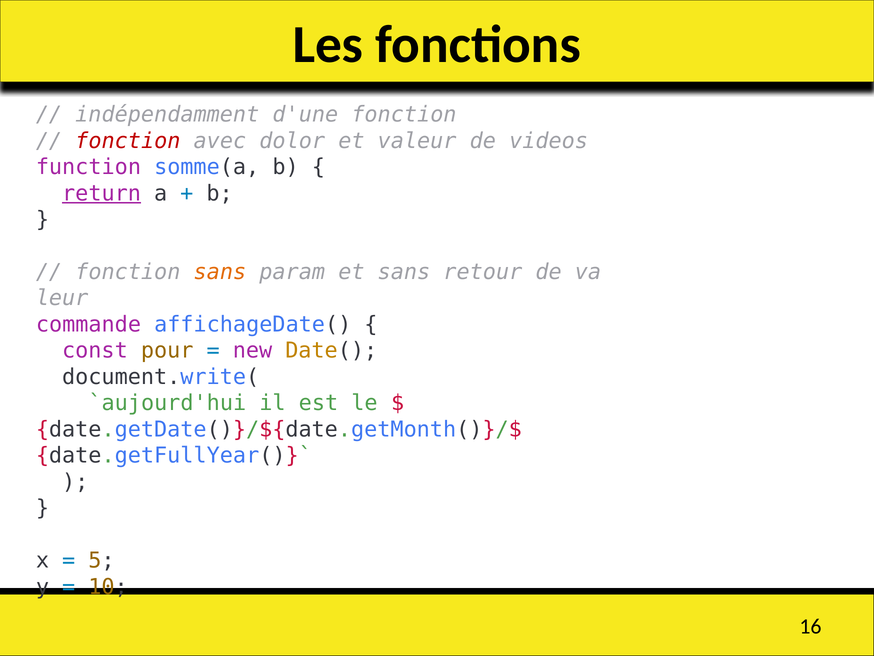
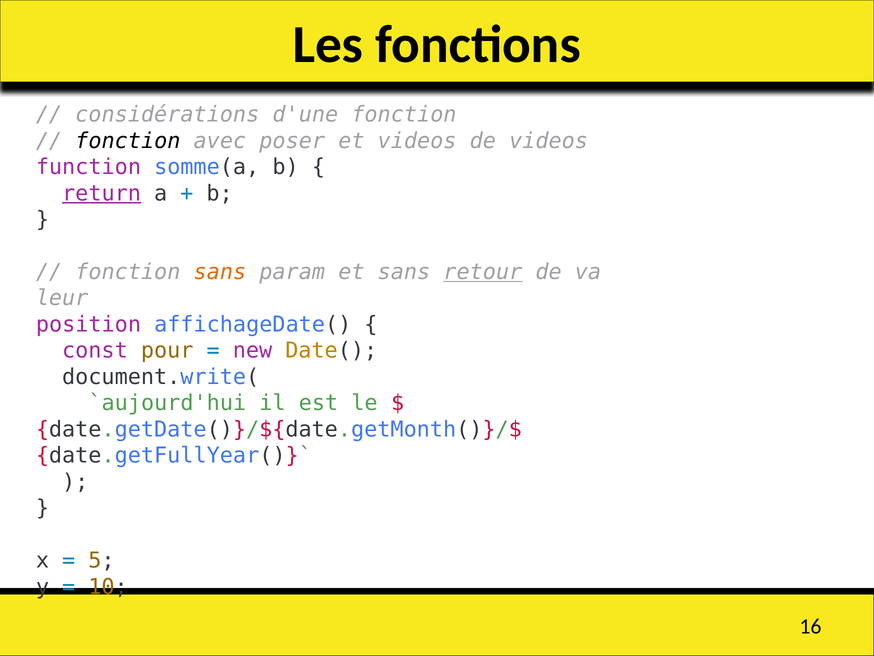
indépendamment: indépendamment -> considérations
fonction at (128, 141) colour: red -> black
dolor: dolor -> poser
et valeur: valeur -> videos
retour underline: none -> present
commande: commande -> position
